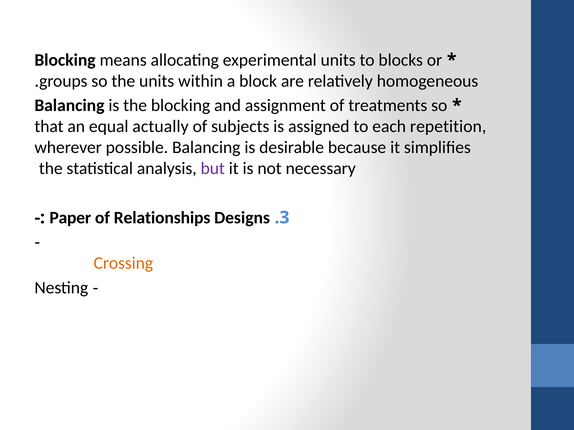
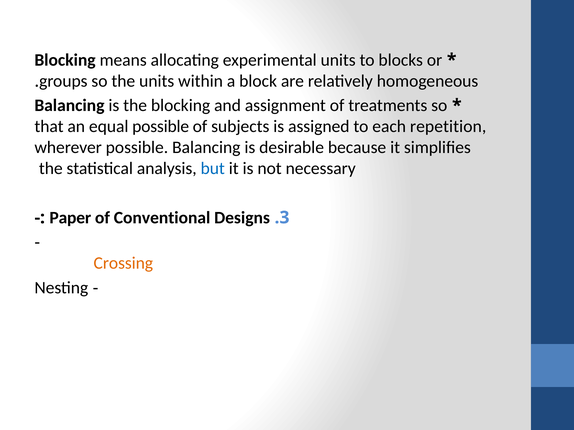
equal actually: actually -> possible
but colour: purple -> blue
Relationships: Relationships -> Conventional
